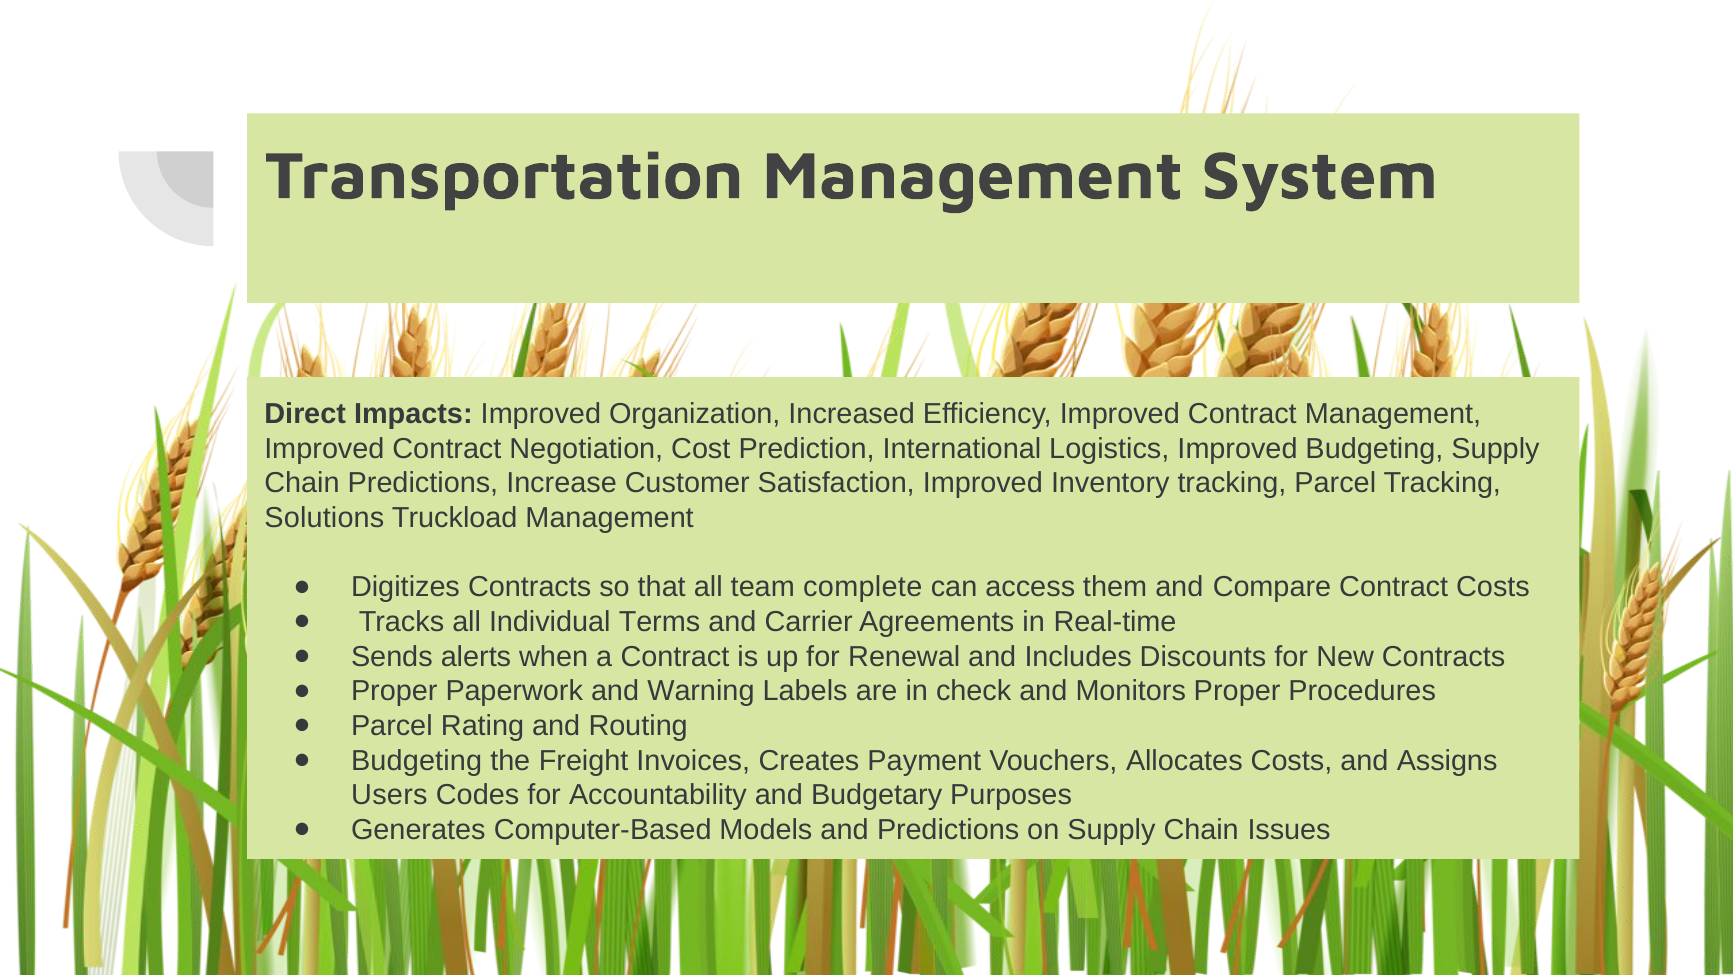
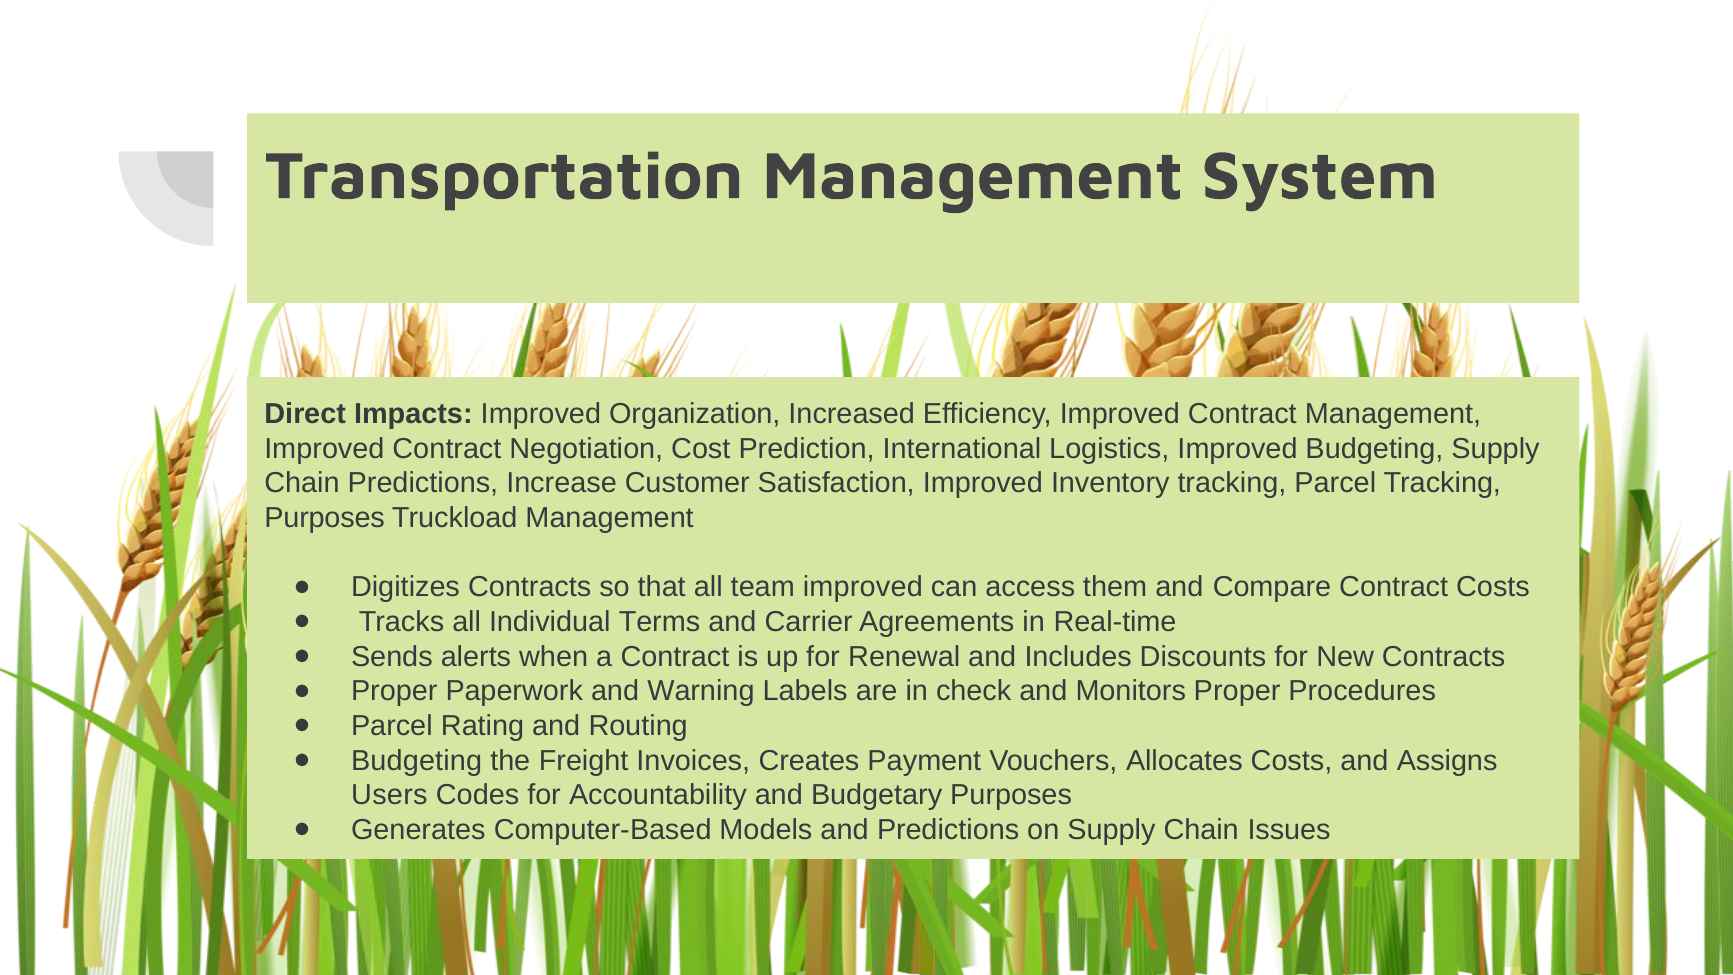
Solutions at (324, 518): Solutions -> Purposes
team complete: complete -> improved
